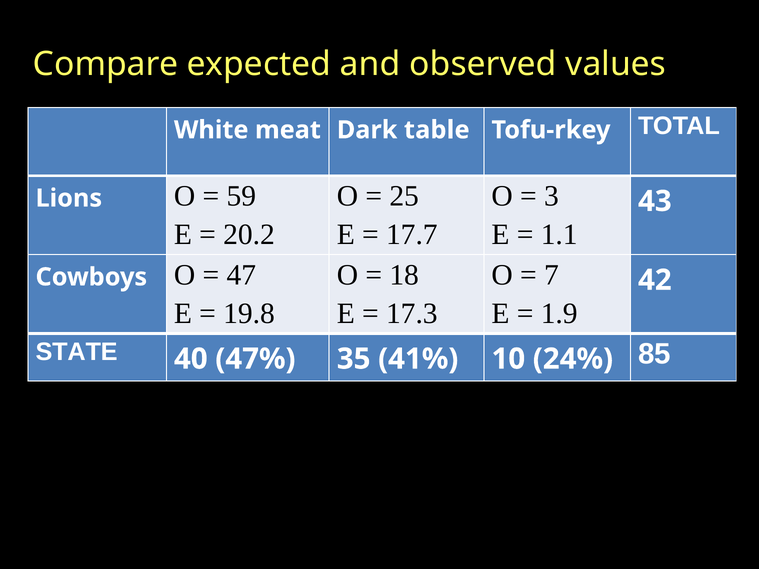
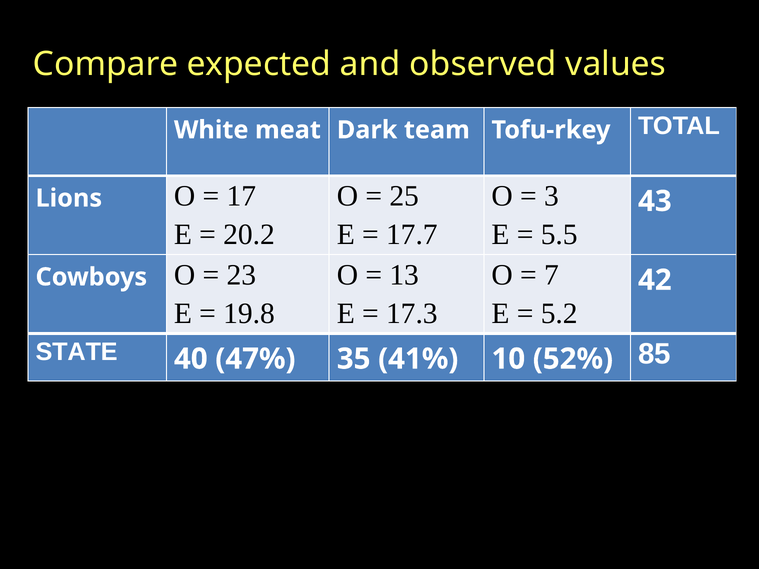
table: table -> team
59: 59 -> 17
1.1: 1.1 -> 5.5
18: 18 -> 13
47: 47 -> 23
1.9: 1.9 -> 5.2
24%: 24% -> 52%
